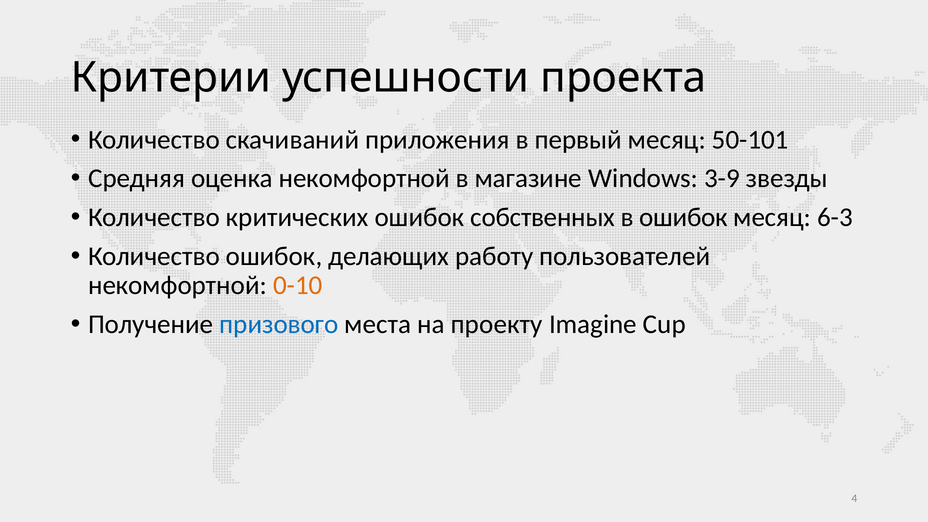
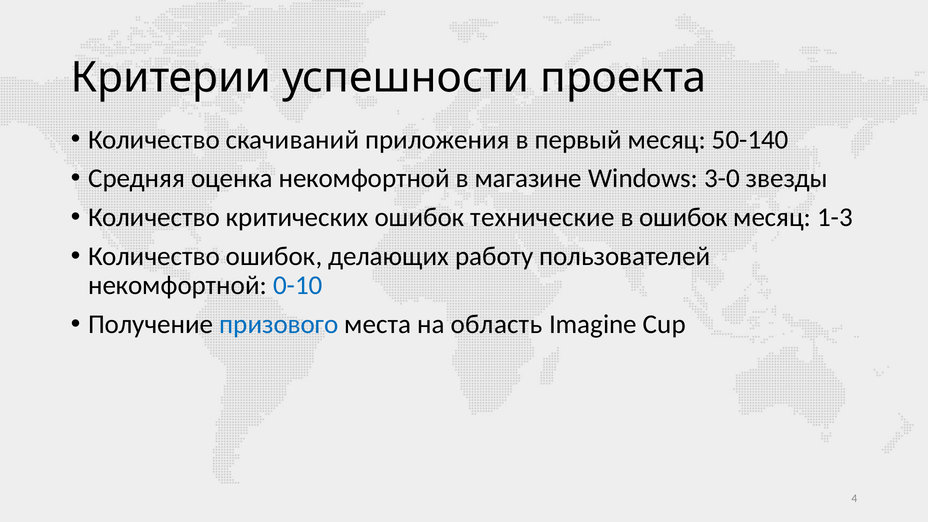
50-101: 50-101 -> 50-140
3-9: 3-9 -> 3-0
собственных: собственных -> технические
6-3: 6-3 -> 1-3
0-10 colour: orange -> blue
проекту: проекту -> область
